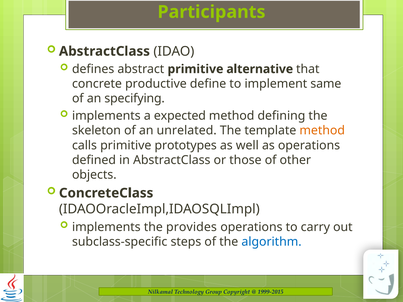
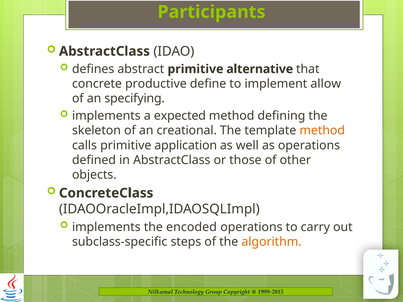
same: same -> allow
unrelated: unrelated -> creational
prototypes: prototypes -> application
provides: provides -> encoded
algorithm colour: blue -> orange
